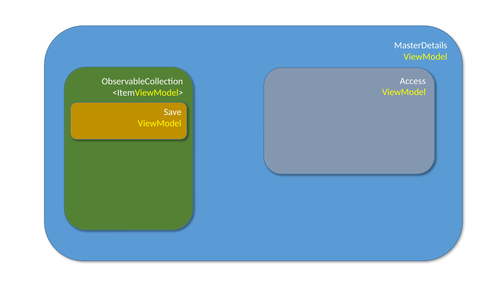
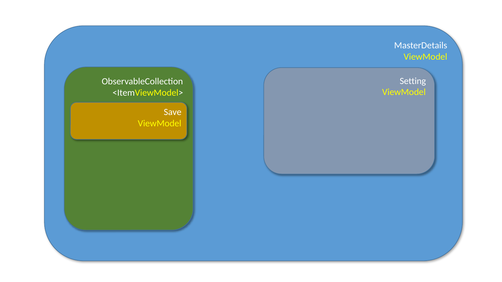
Access: Access -> Setting
